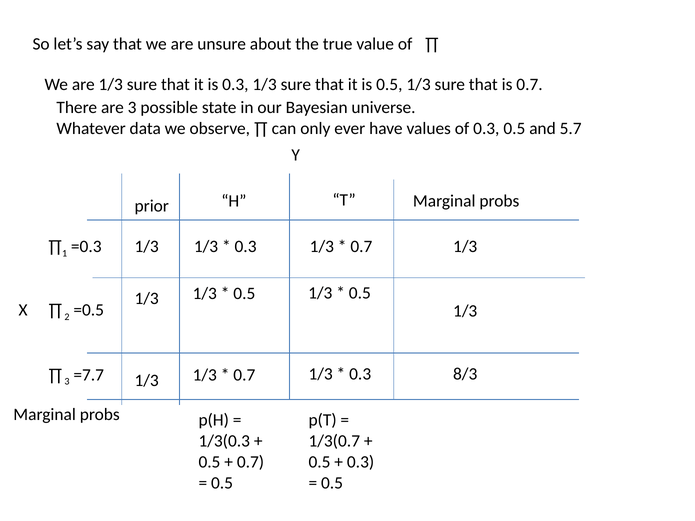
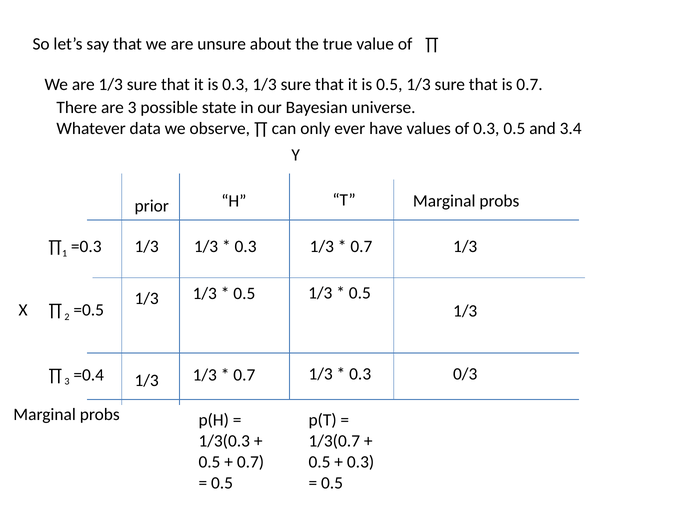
5.7: 5.7 -> 3.4
8/3: 8/3 -> 0/3
=7.7: =7.7 -> =0.4
